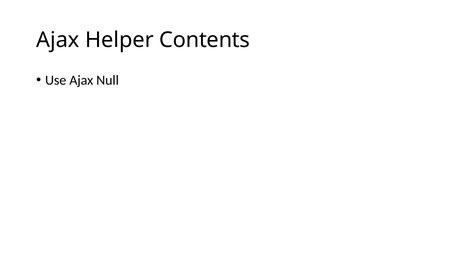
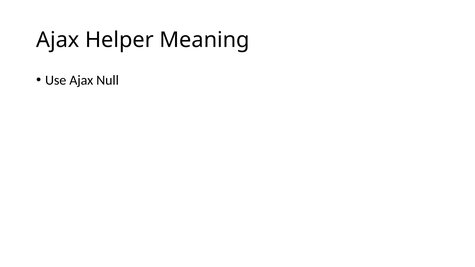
Contents: Contents -> Meaning
